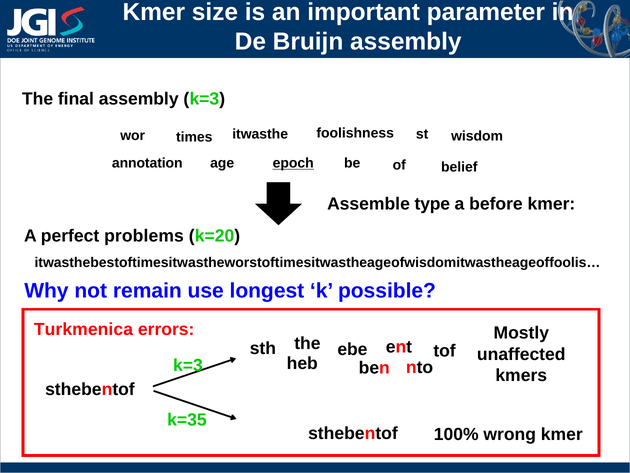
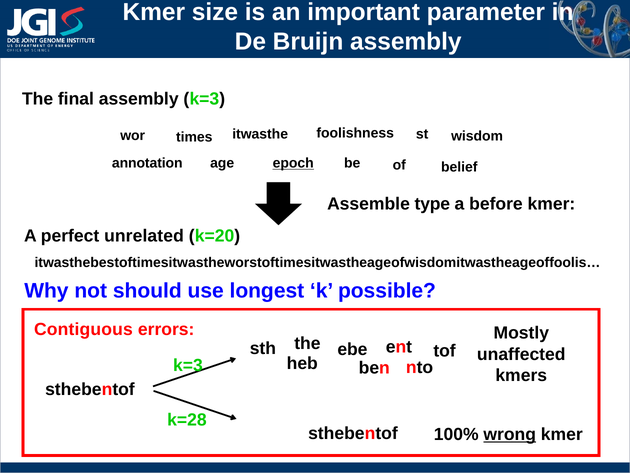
problems: problems -> unrelated
remain: remain -> should
Turkmenica: Turkmenica -> Contiguous
k=35: k=35 -> k=28
wrong underline: none -> present
